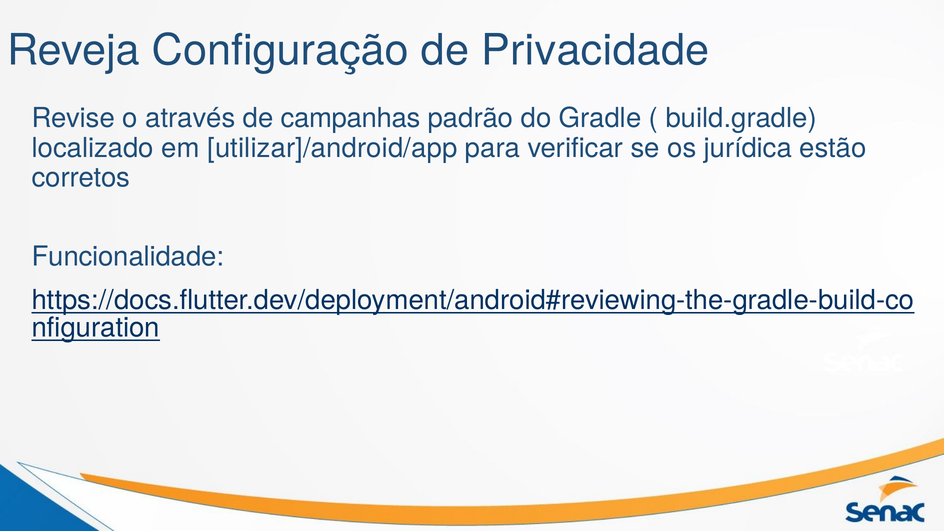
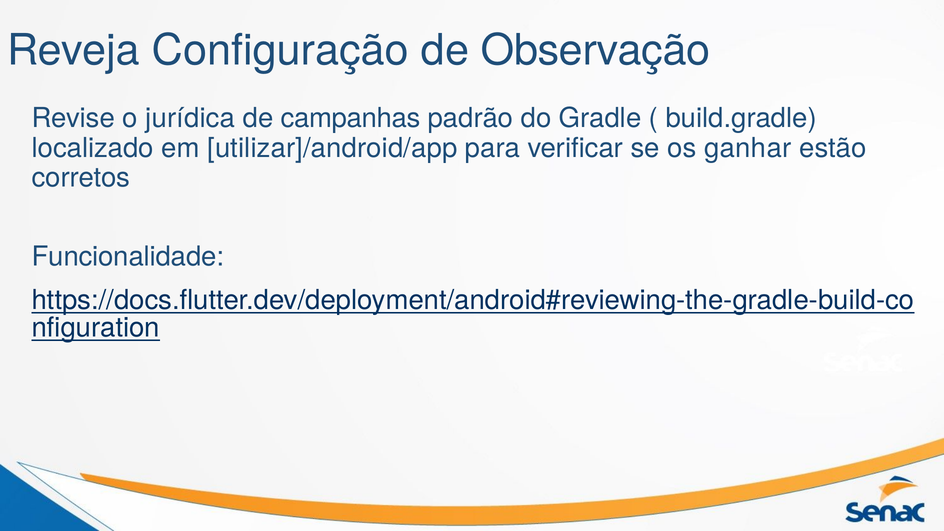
Privacidade: Privacidade -> Observação
através: através -> jurídica
jurídica: jurídica -> ganhar
